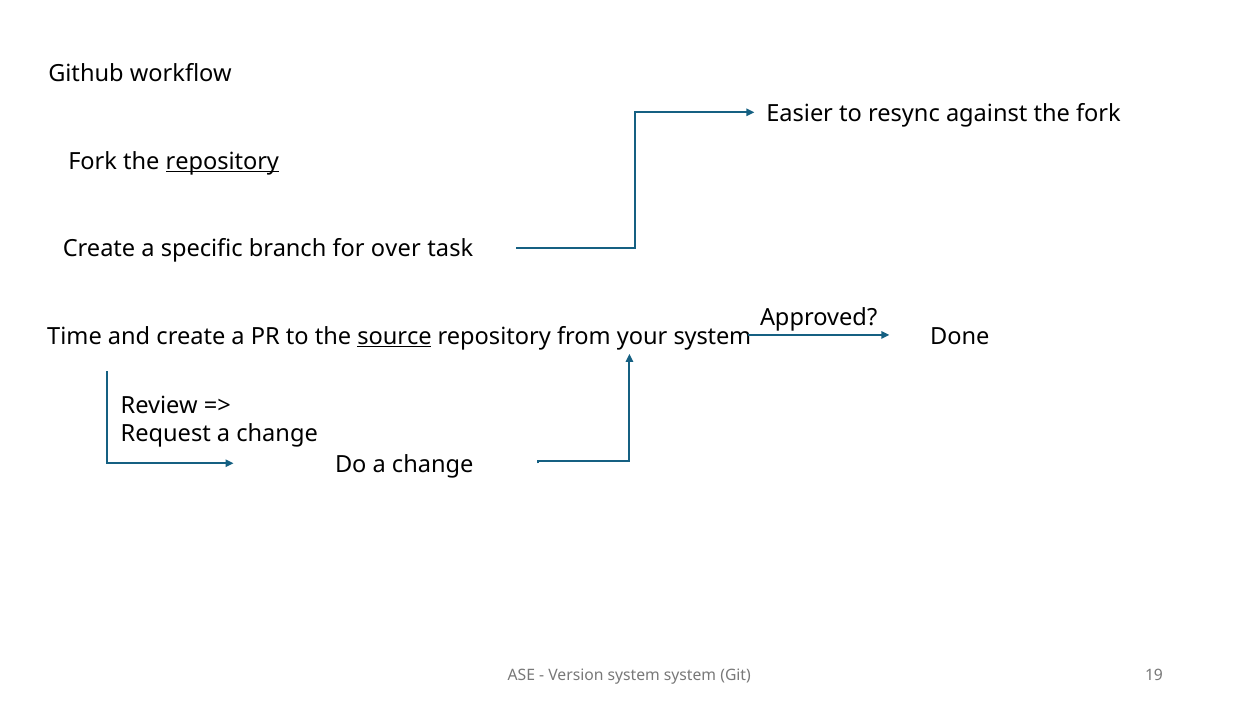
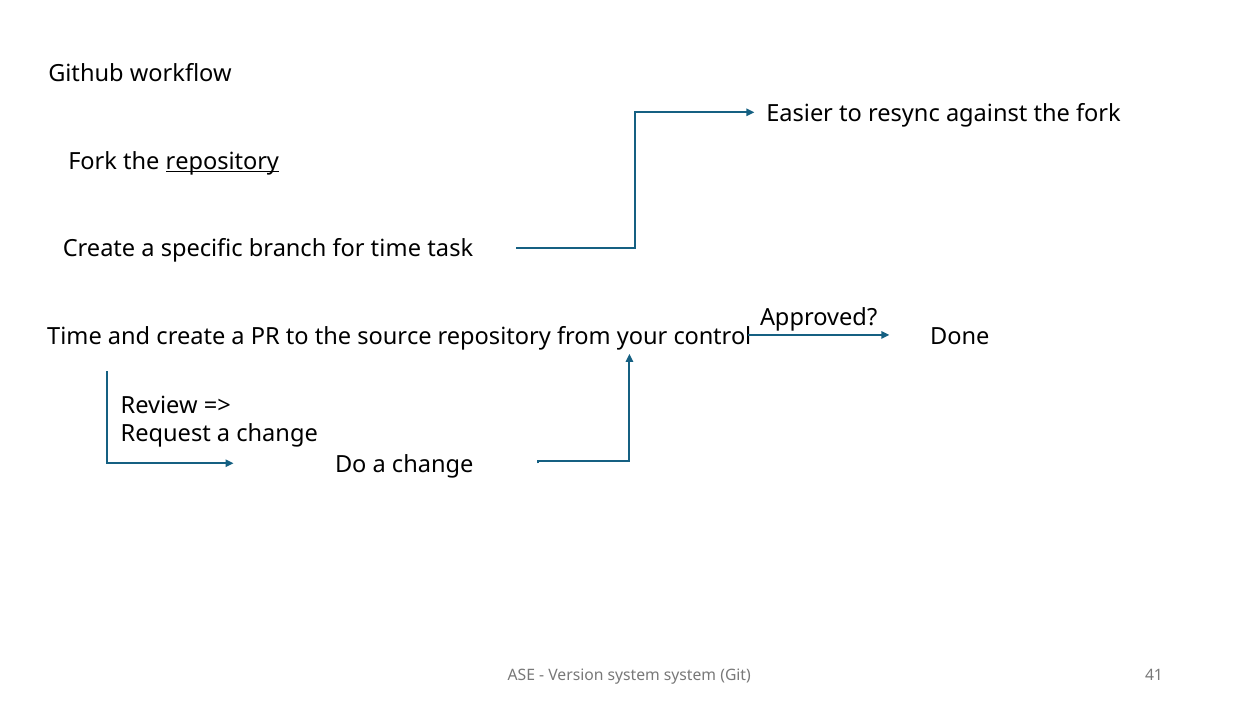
for over: over -> time
source underline: present -> none
your system: system -> control
19: 19 -> 41
